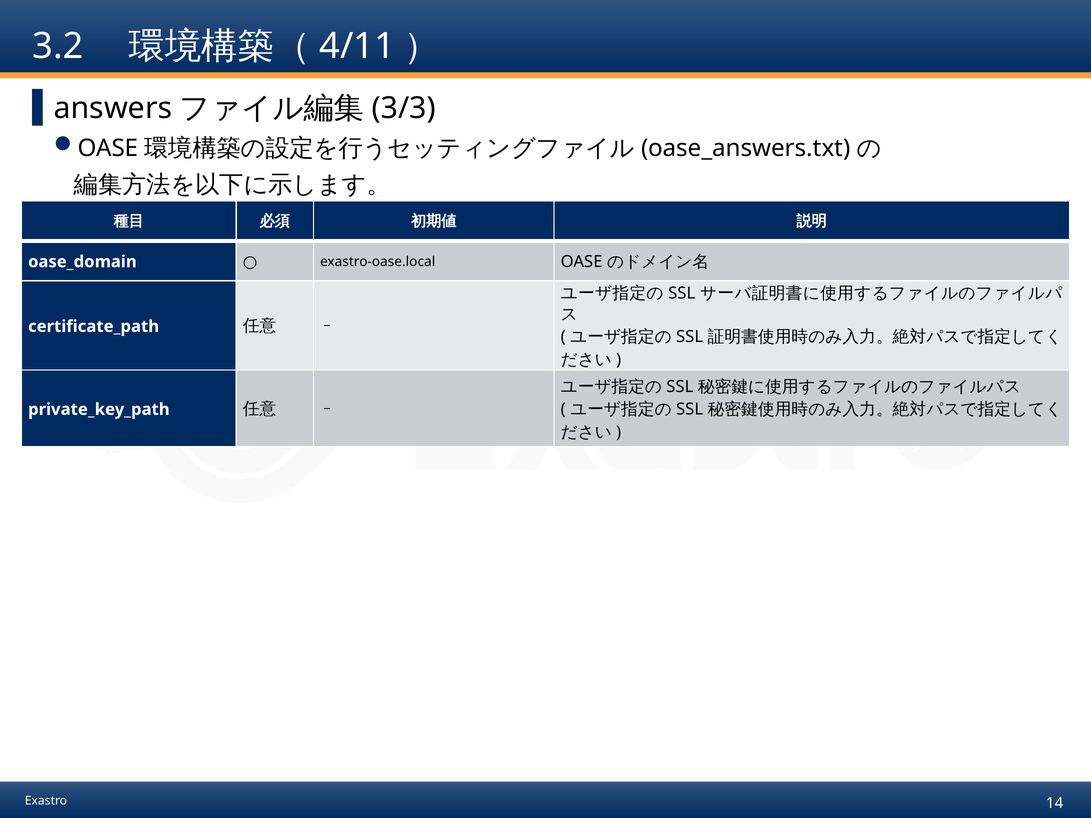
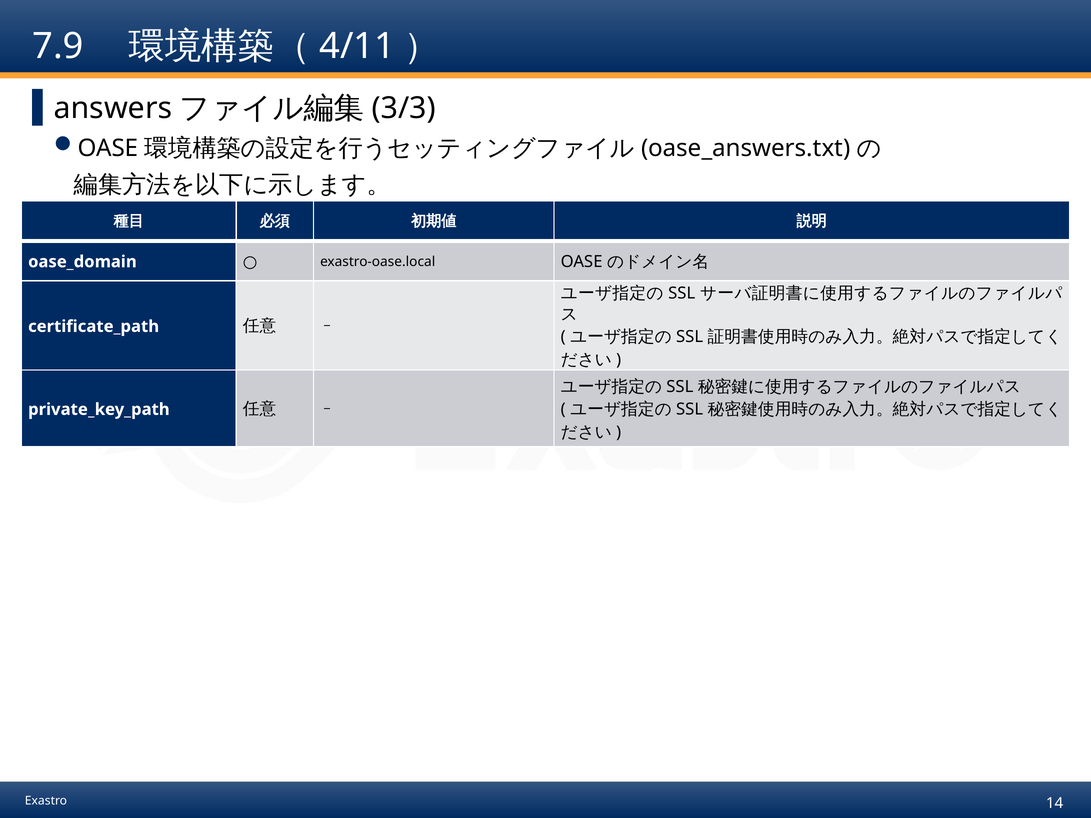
3.2: 3.2 -> 7.9
